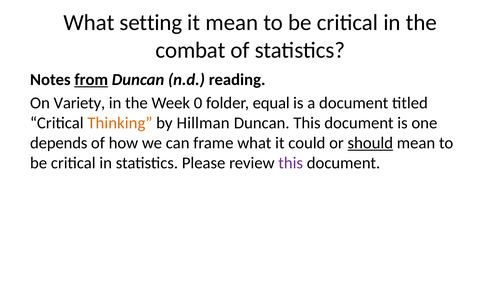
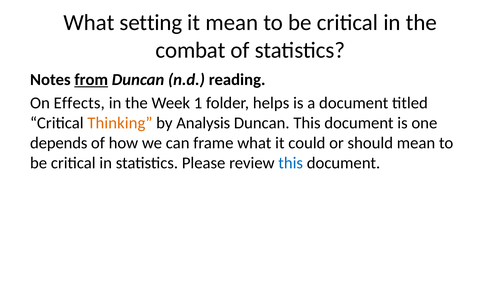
Variety: Variety -> Effects
0: 0 -> 1
equal: equal -> helps
Hillman: Hillman -> Analysis
should underline: present -> none
this at (291, 163) colour: purple -> blue
